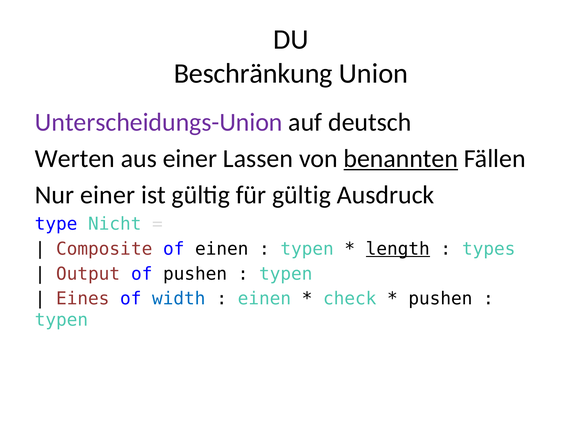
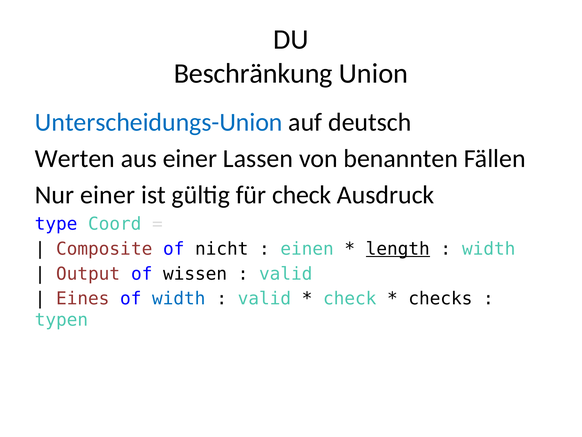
Unterscheidungs-Union colour: purple -> blue
benannten underline: present -> none
für gültig: gültig -> check
Nicht: Nicht -> Coord
of einen: einen -> nicht
typen at (307, 249): typen -> einen
types at (489, 249): types -> width
of pushen: pushen -> wissen
typen at (286, 273): typen -> valid
einen at (264, 298): einen -> valid
pushen at (440, 298): pushen -> checks
